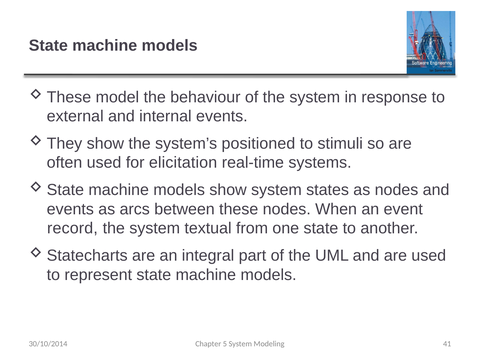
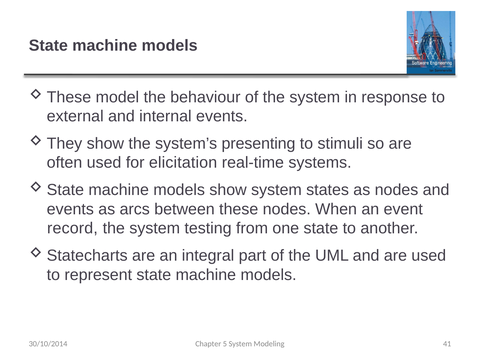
positioned: positioned -> presenting
textual: textual -> testing
